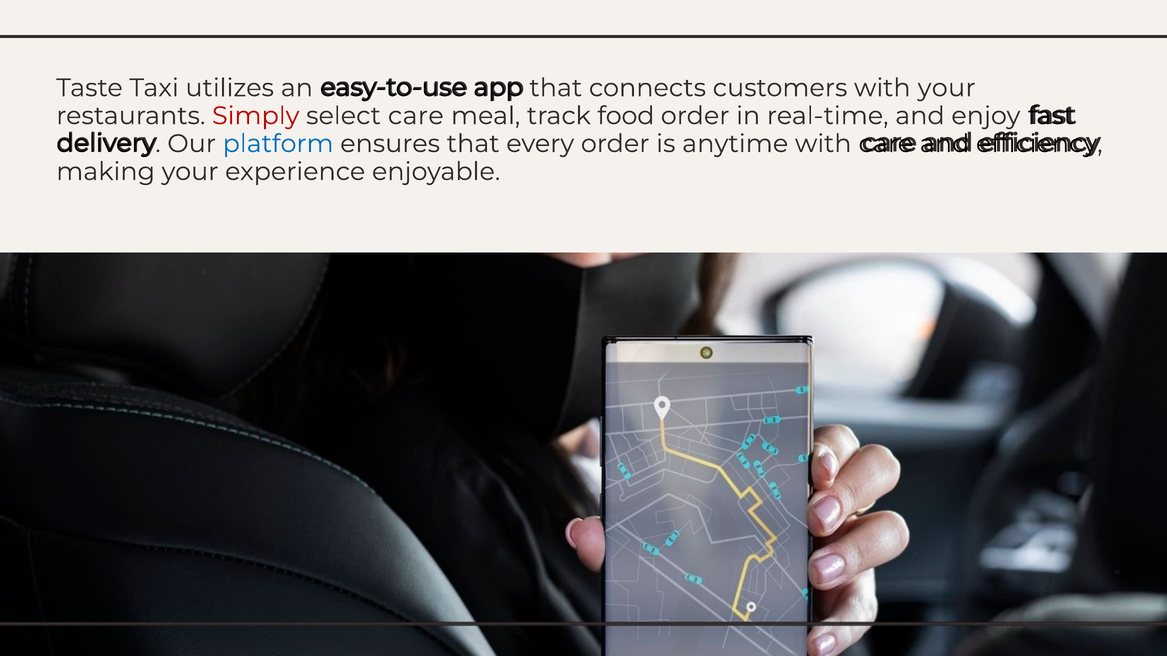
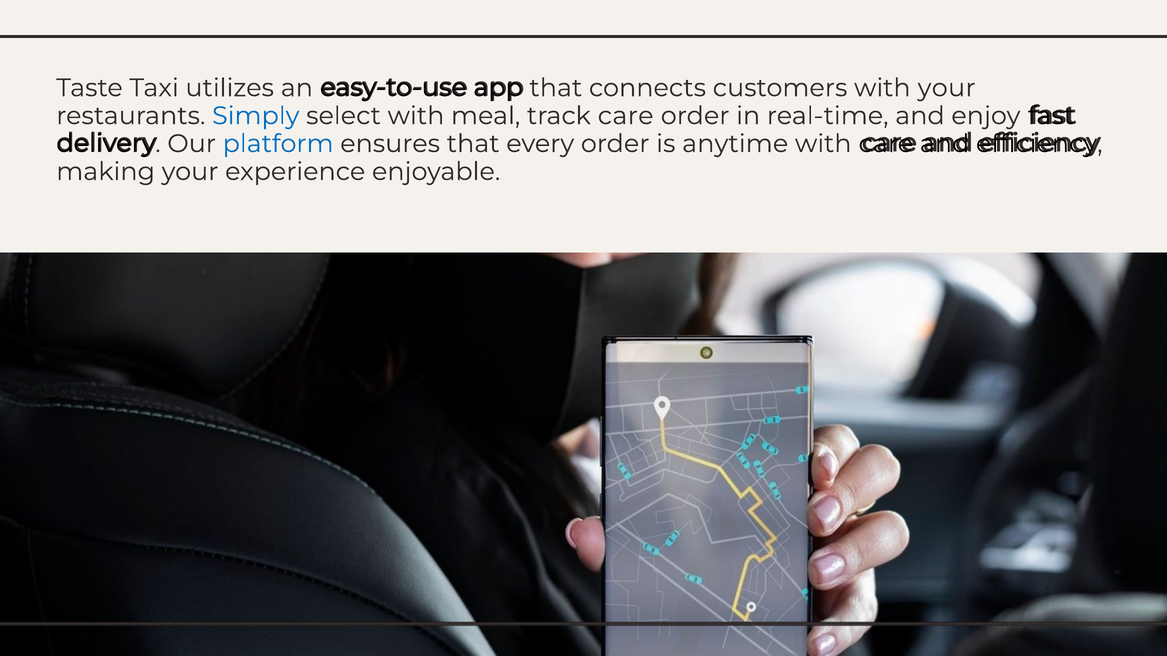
Simply colour: red -> blue
select care: care -> with
track food: food -> care
